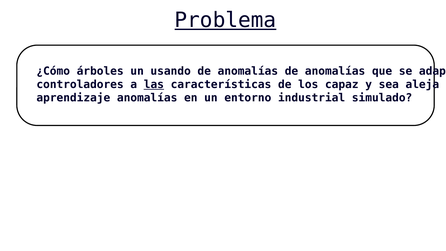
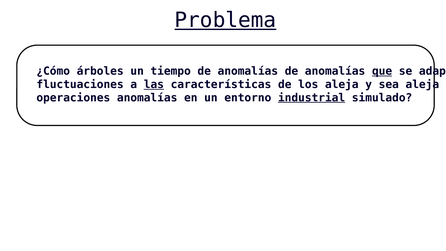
usando: usando -> tiempo
que underline: none -> present
controladores: controladores -> fluctuaciones
los capaz: capaz -> aleja
aprendizaje: aprendizaje -> operaciones
industrial underline: none -> present
